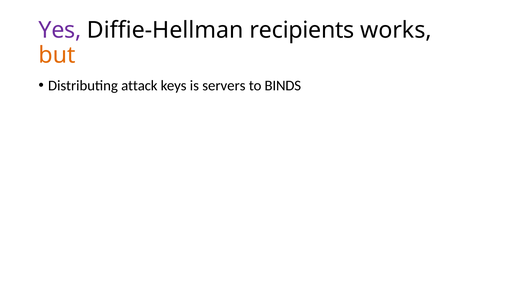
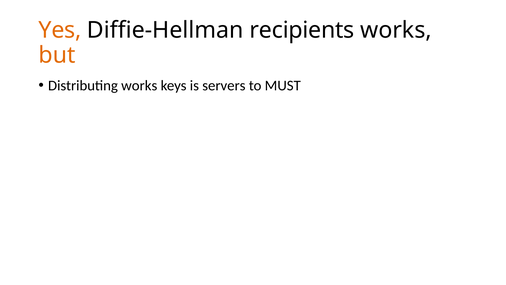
Yes colour: purple -> orange
Distributing attack: attack -> works
BINDS: BINDS -> MUST
